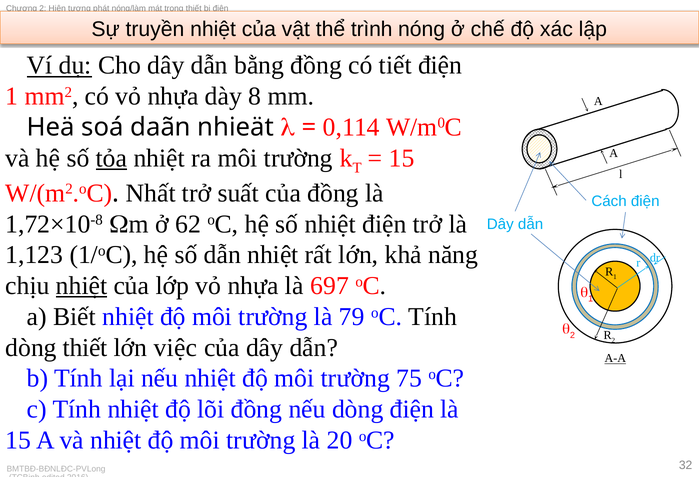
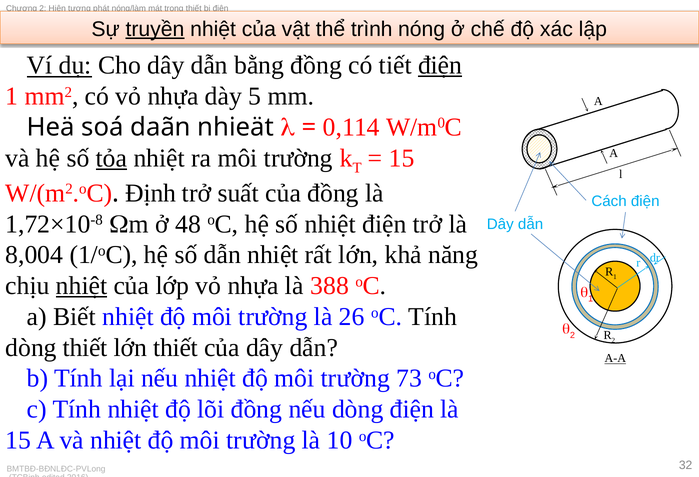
truyền underline: none -> present
điện at (440, 65) underline: none -> present
8: 8 -> 5
Nhất: Nhất -> Định
62: 62 -> 48
1,123: 1,123 -> 8,004
697: 697 -> 388
79: 79 -> 26
lớn việc: việc -> thiết
75: 75 -> 73
20: 20 -> 10
